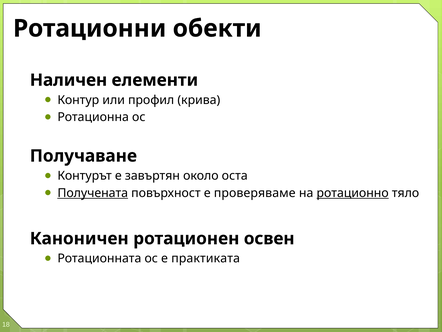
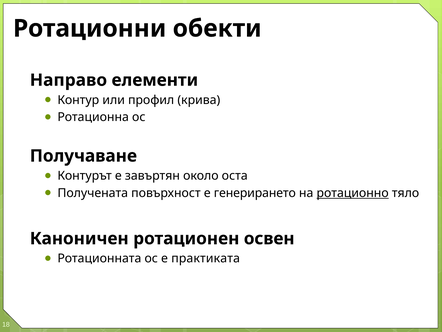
Наличен: Наличен -> Направо
Получената underline: present -> none
проверяваме: проверяваме -> генерирането
